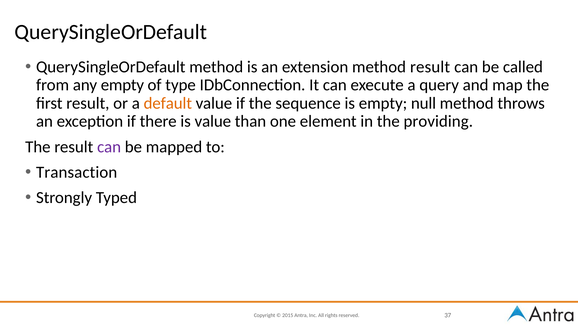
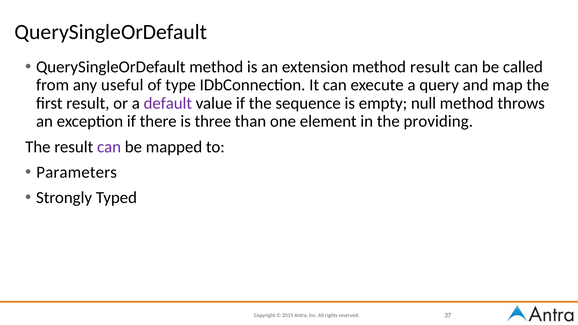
any empty: empty -> useful
default colour: orange -> purple
is value: value -> three
Transaction: Transaction -> Parameters
